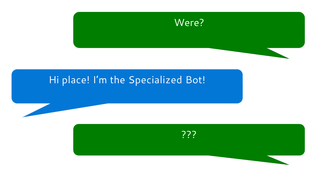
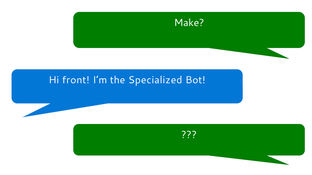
Were: Were -> Make
place: place -> front
